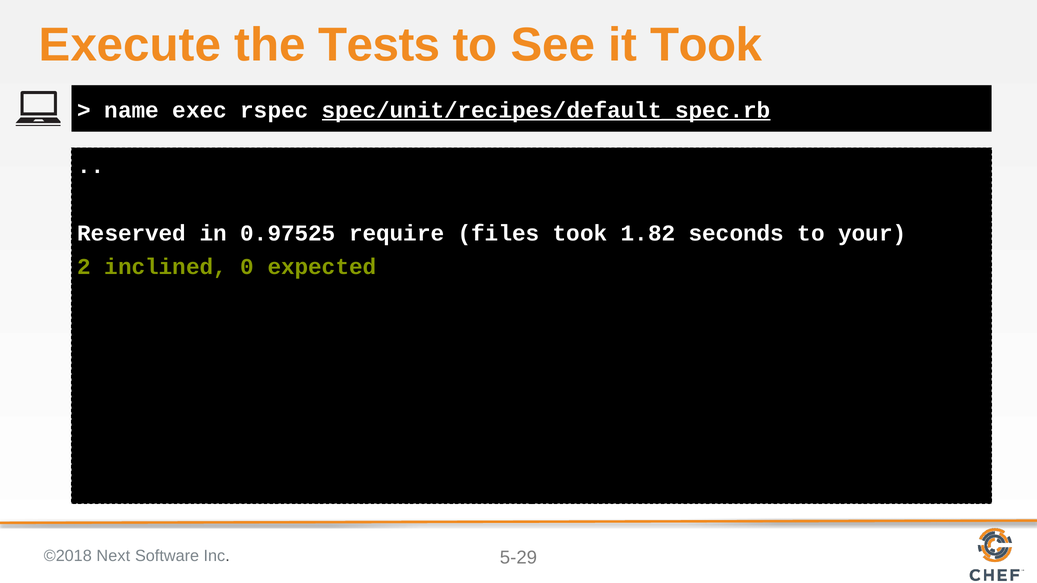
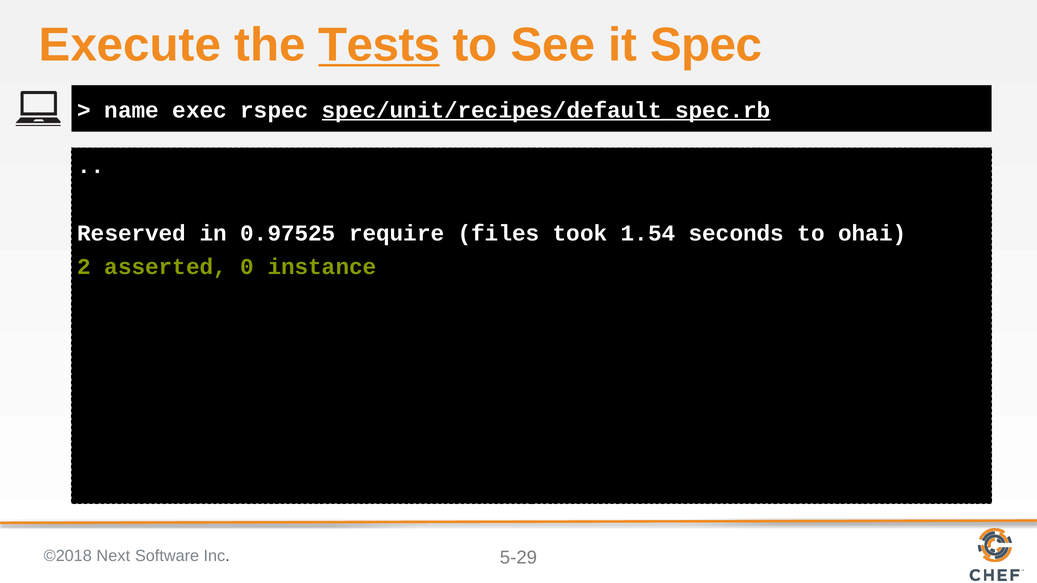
Tests underline: none -> present
it Took: Took -> Spec
1.82: 1.82 -> 1.54
your: your -> ohai
inclined: inclined -> asserted
expected: expected -> instance
